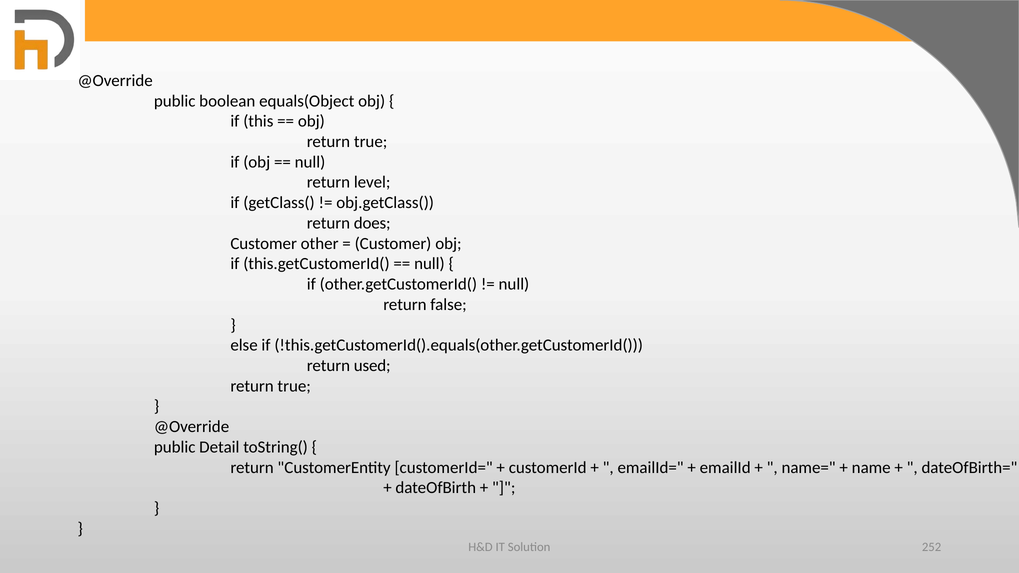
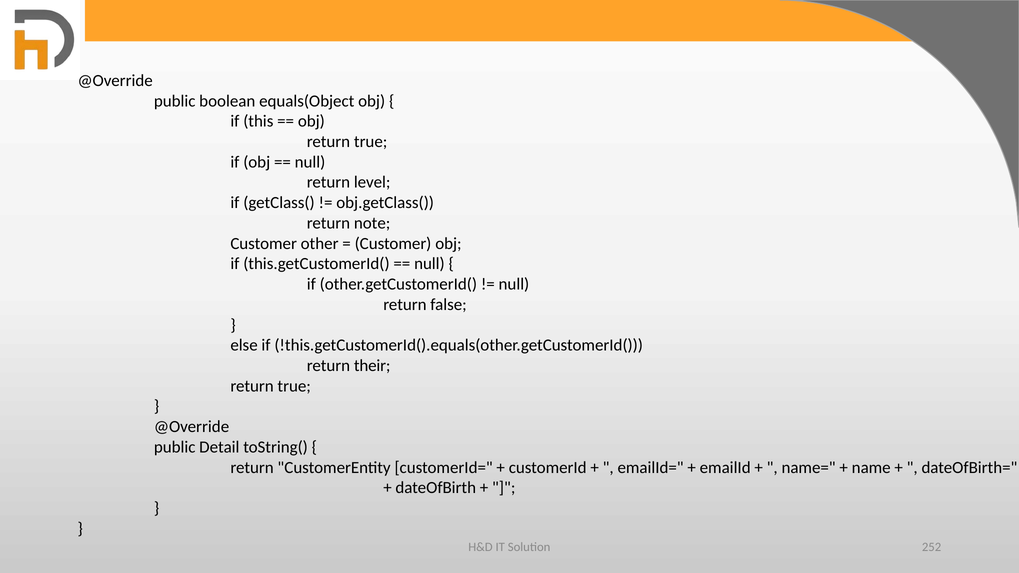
does: does -> note
used: used -> their
